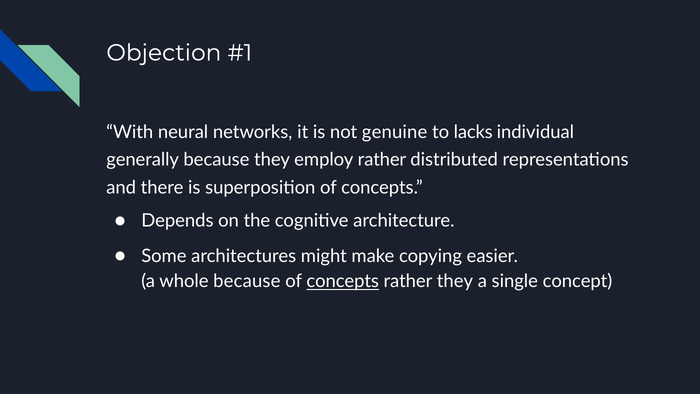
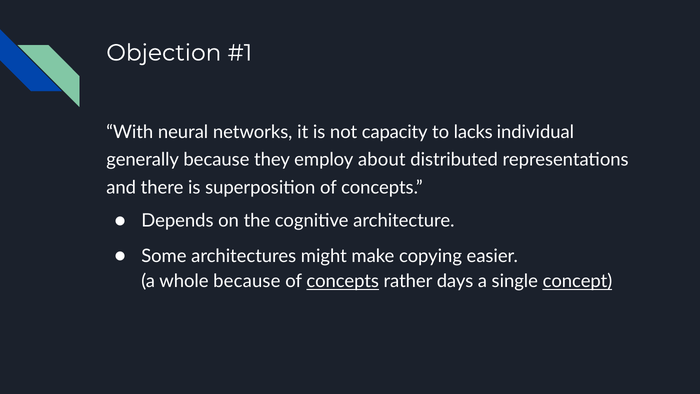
genuine: genuine -> capacity
employ rather: rather -> about
rather they: they -> days
concept underline: none -> present
